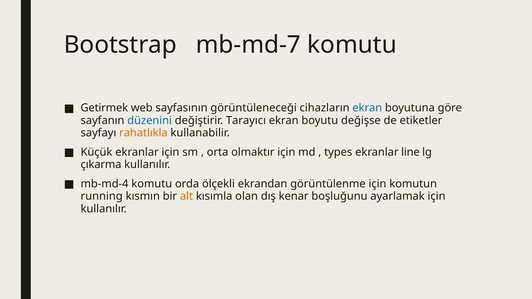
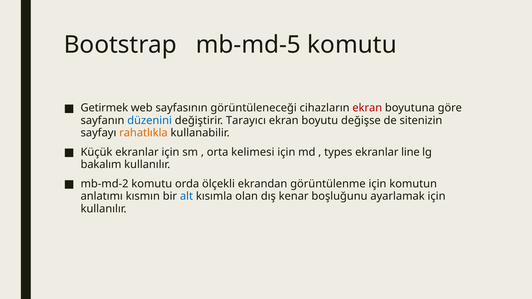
mb-md-7: mb-md-7 -> mb-md-5
ekran at (367, 108) colour: blue -> red
etiketler: etiketler -> sitenizin
olmaktır: olmaktır -> kelimesi
çıkarma: çıkarma -> bakalım
mb-md-4: mb-md-4 -> mb-md-2
running: running -> anlatımı
alt colour: orange -> blue
